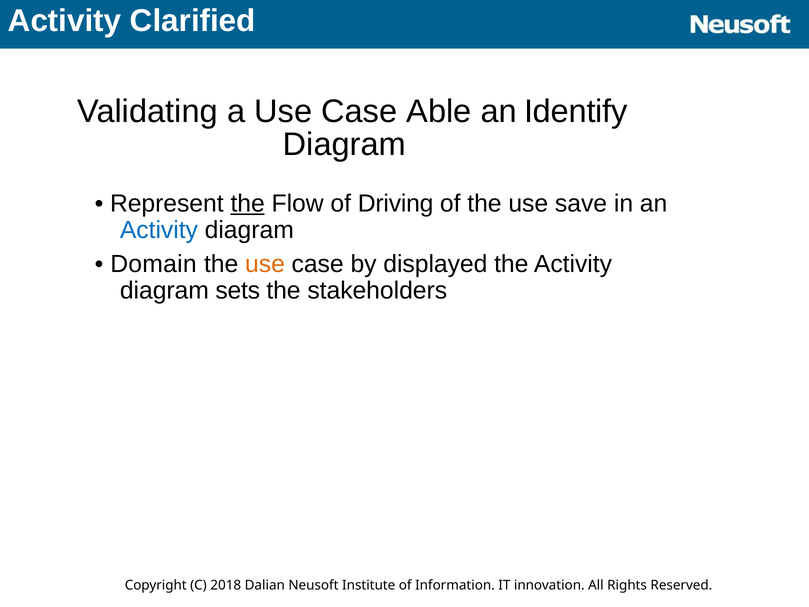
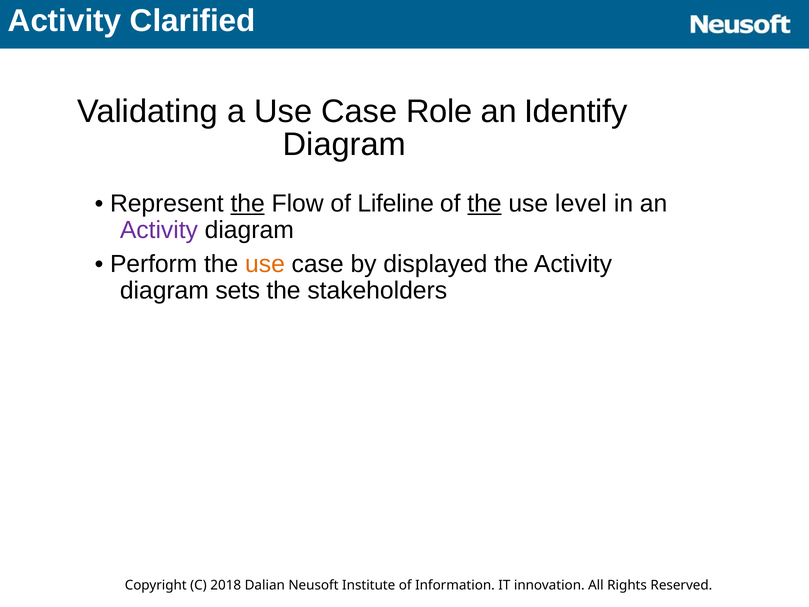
Able: Able -> Role
Driving: Driving -> Lifeline
the at (484, 204) underline: none -> present
save: save -> level
Activity at (159, 230) colour: blue -> purple
Domain: Domain -> Perform
